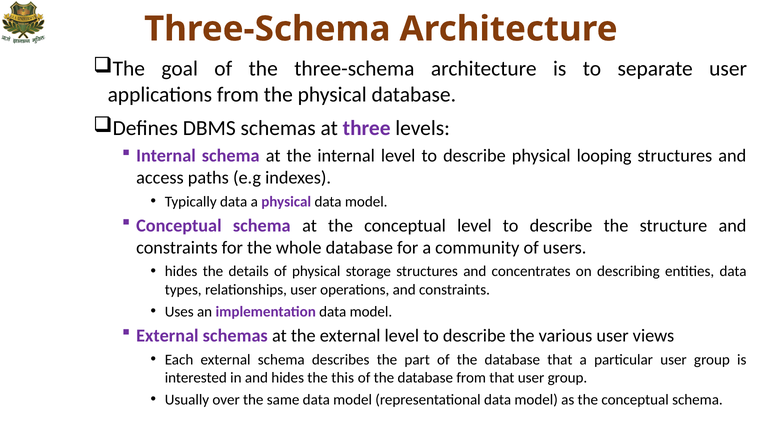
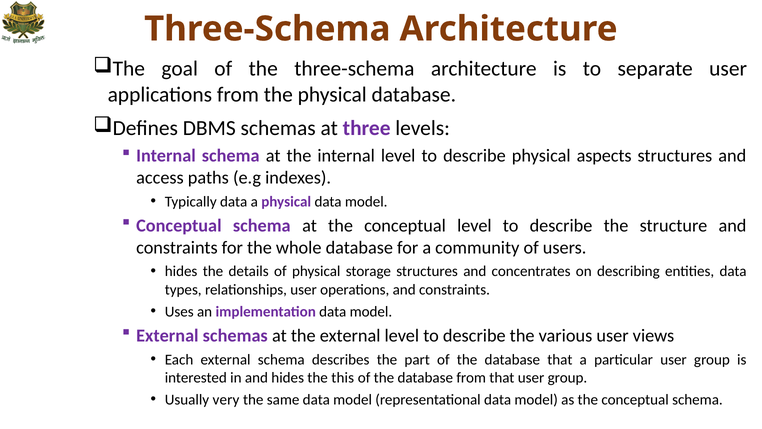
looping: looping -> aspects
over: over -> very
